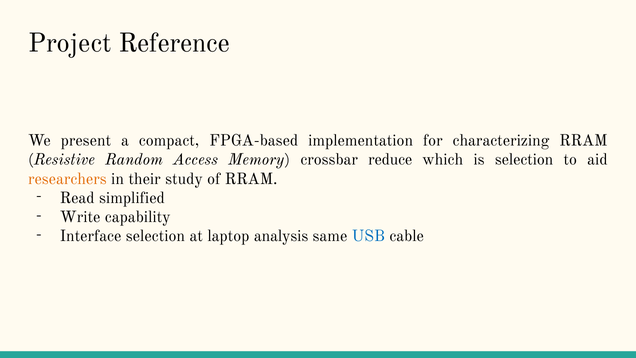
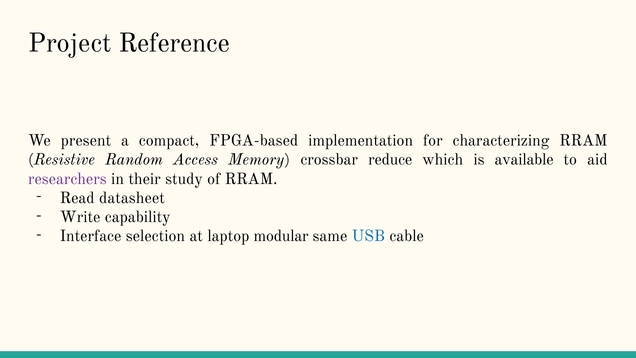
is selection: selection -> available
researchers colour: orange -> purple
simplified: simplified -> datasheet
analysis: analysis -> modular
